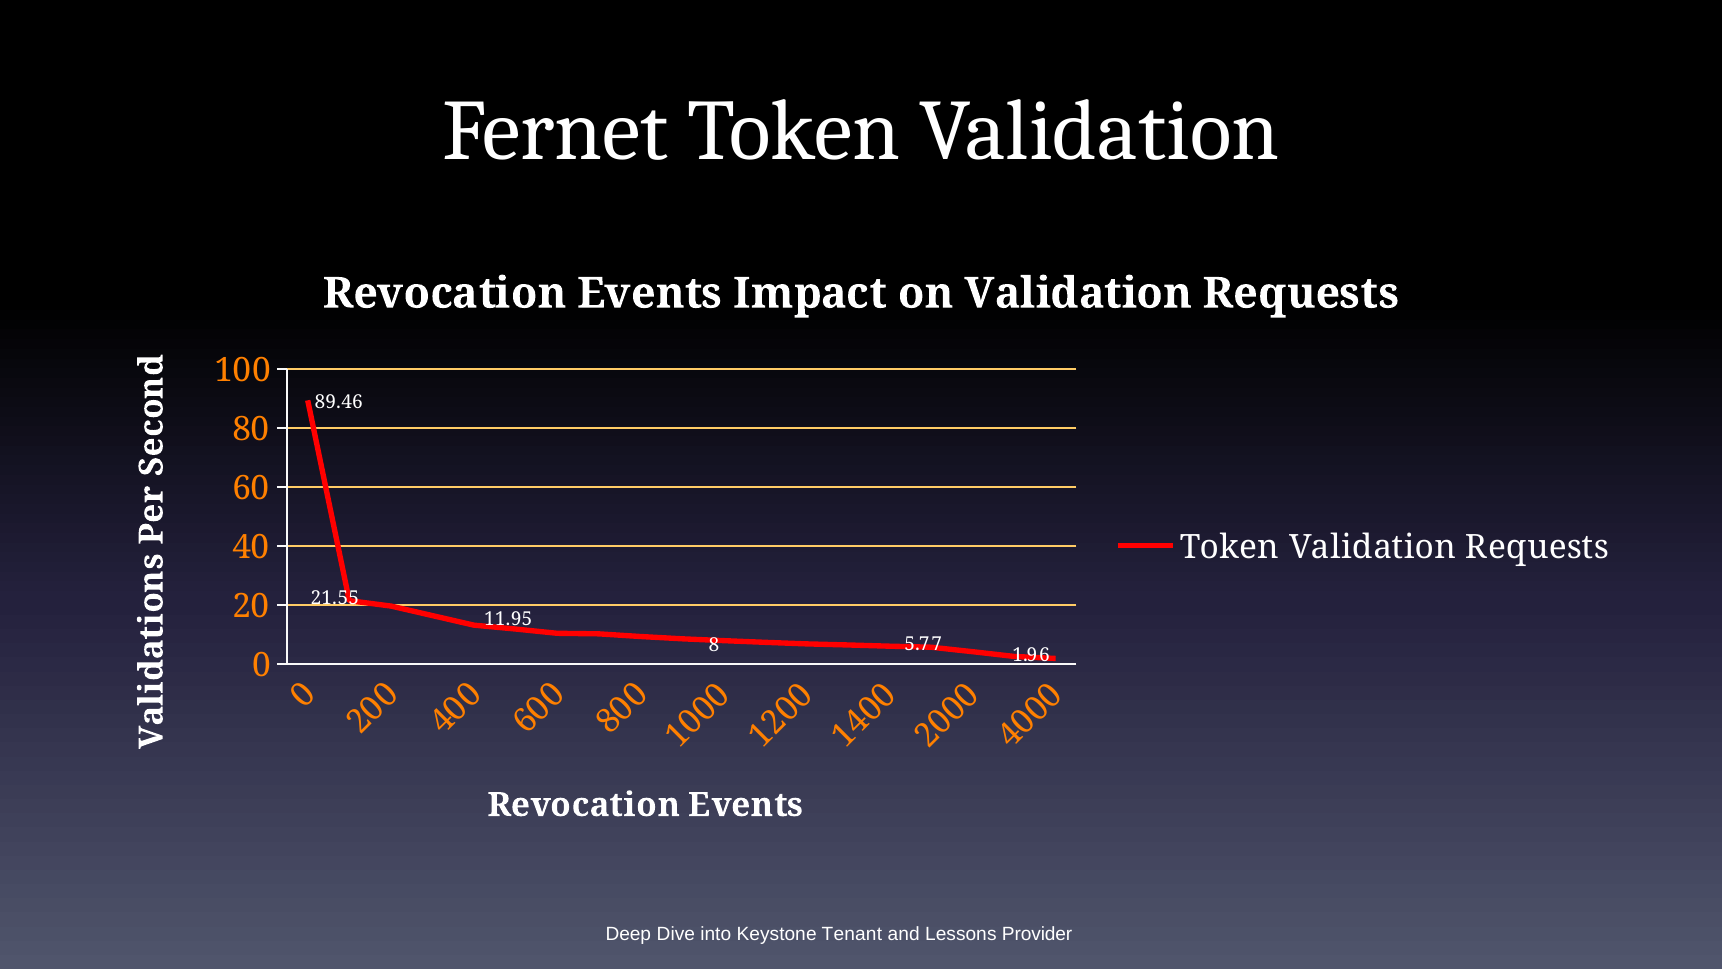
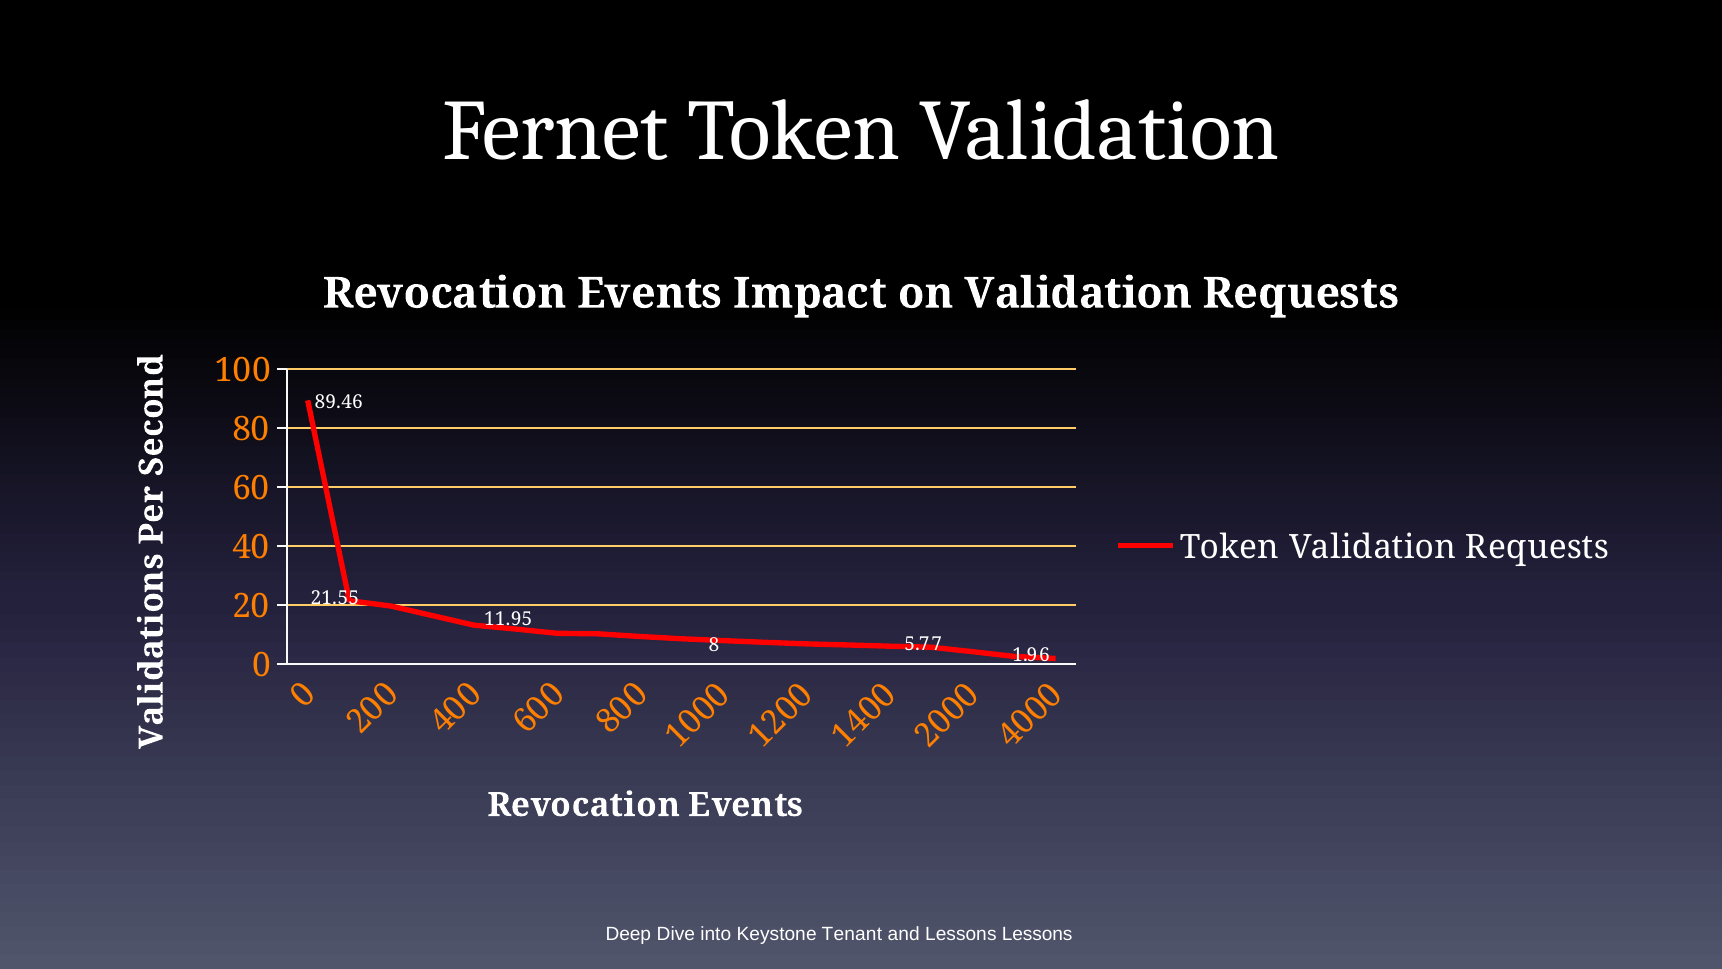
Lessons Provider: Provider -> Lessons
